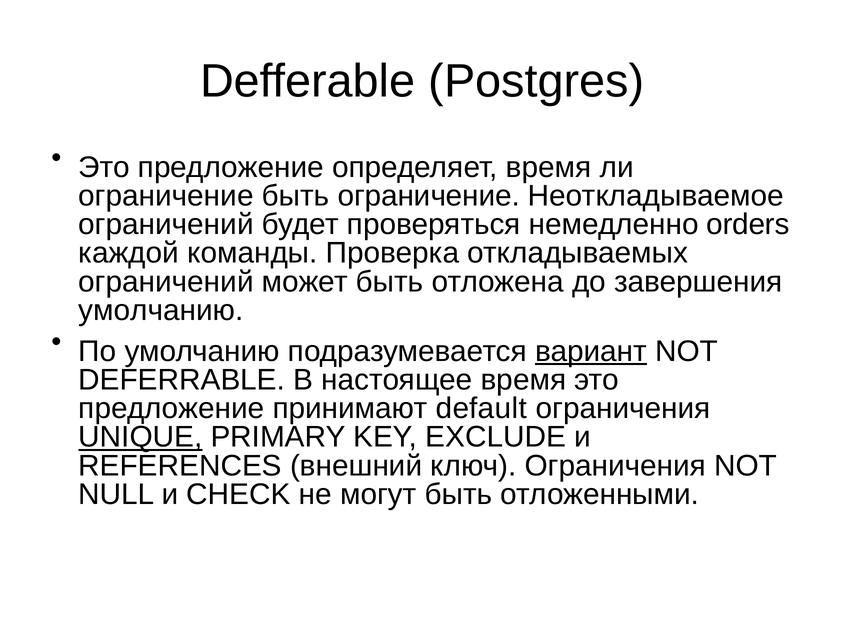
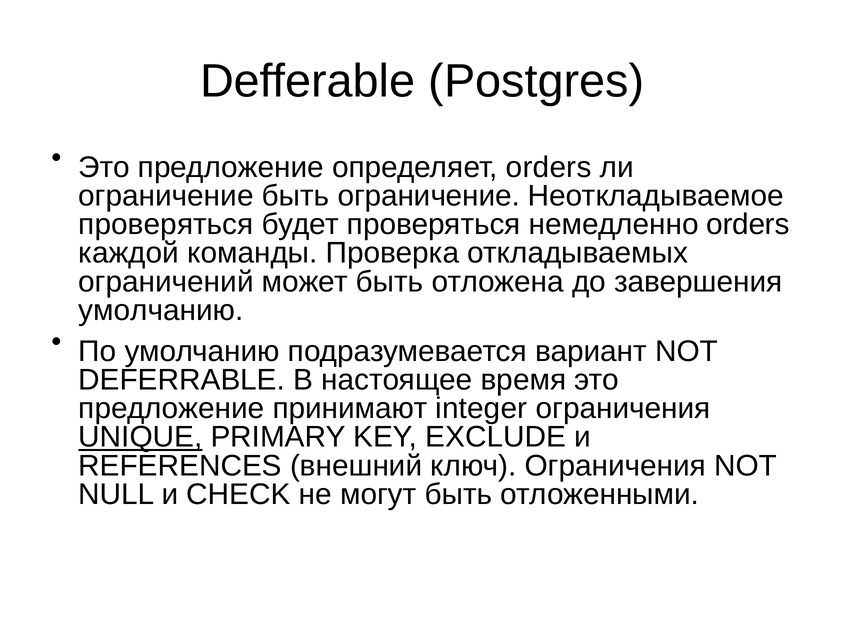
определяет время: время -> orders
ограничений at (166, 224): ограничений -> проверяться
вариант underline: present -> none
default: default -> integer
